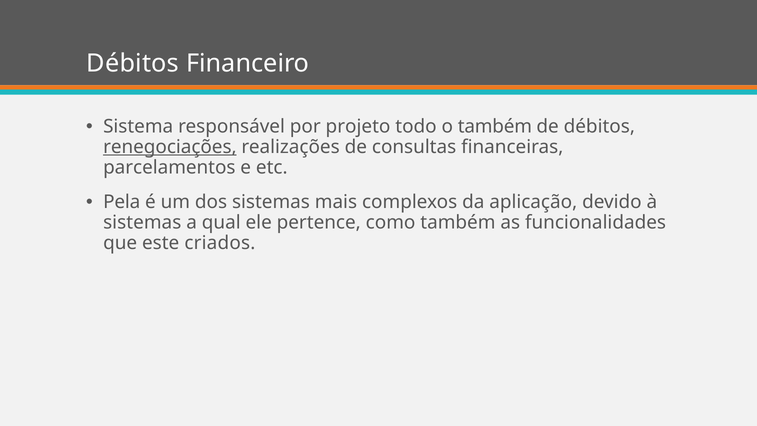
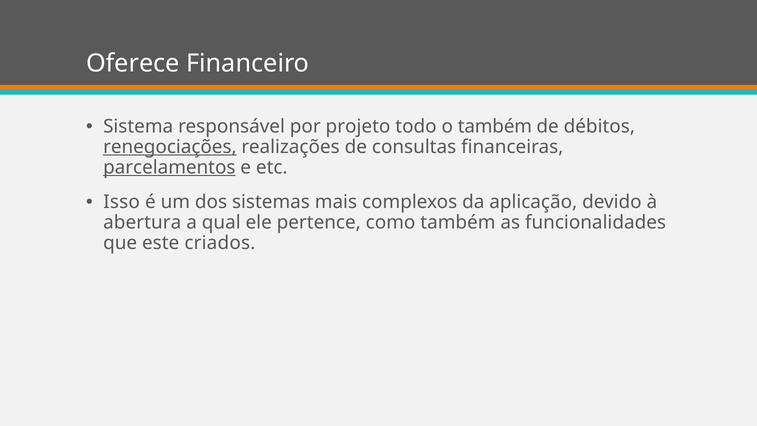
Débitos at (133, 64): Débitos -> Oferece
parcelamentos underline: none -> present
Pela: Pela -> Isso
sistemas at (142, 222): sistemas -> abertura
